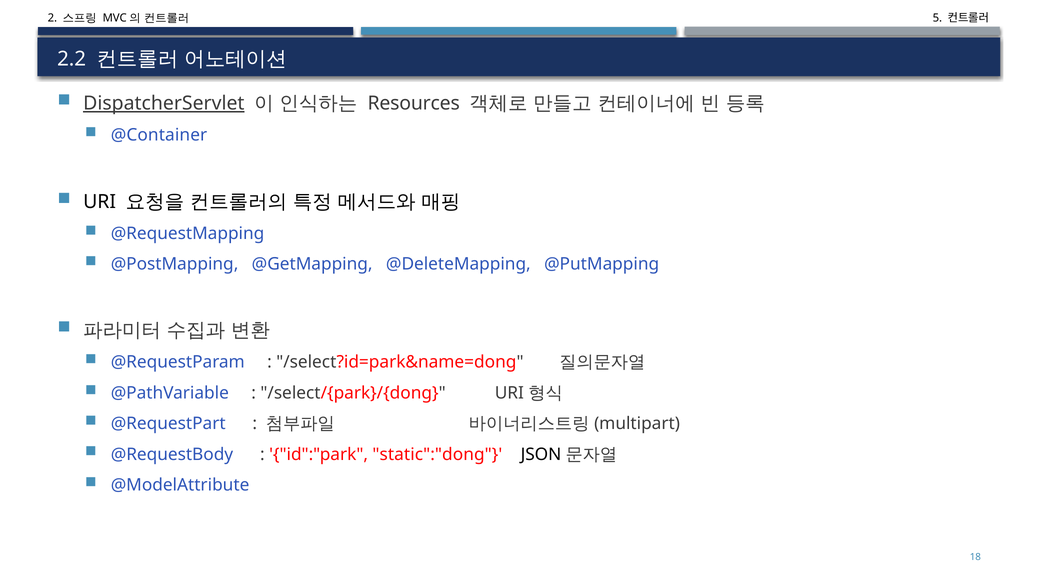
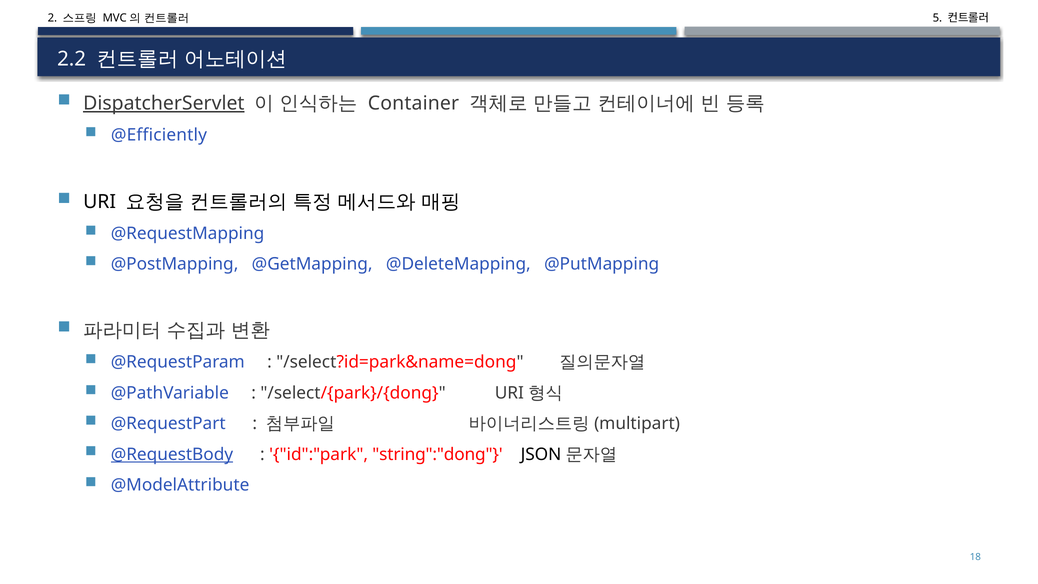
Resources: Resources -> Container
@Container: @Container -> @Efficiently
@RequestBody underline: none -> present
static":"dong: static":"dong -> string":"dong
